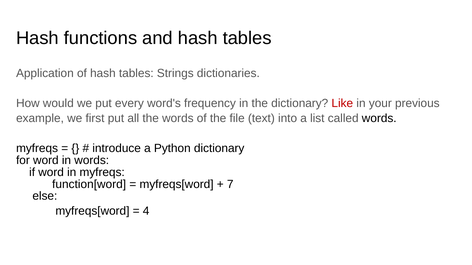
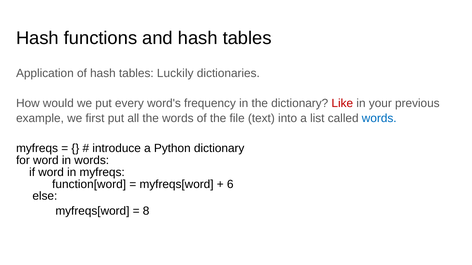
Strings: Strings -> Luckily
words at (379, 119) colour: black -> blue
7: 7 -> 6
4: 4 -> 8
